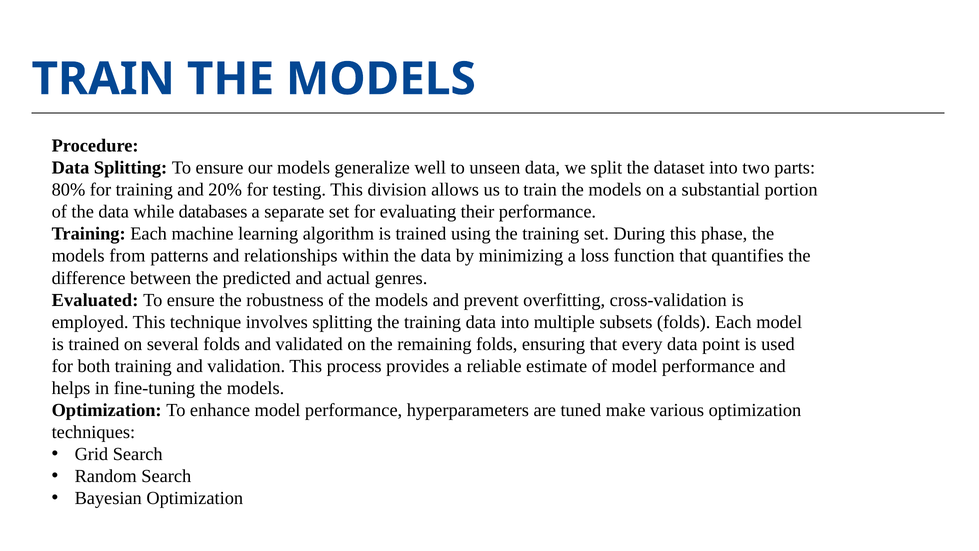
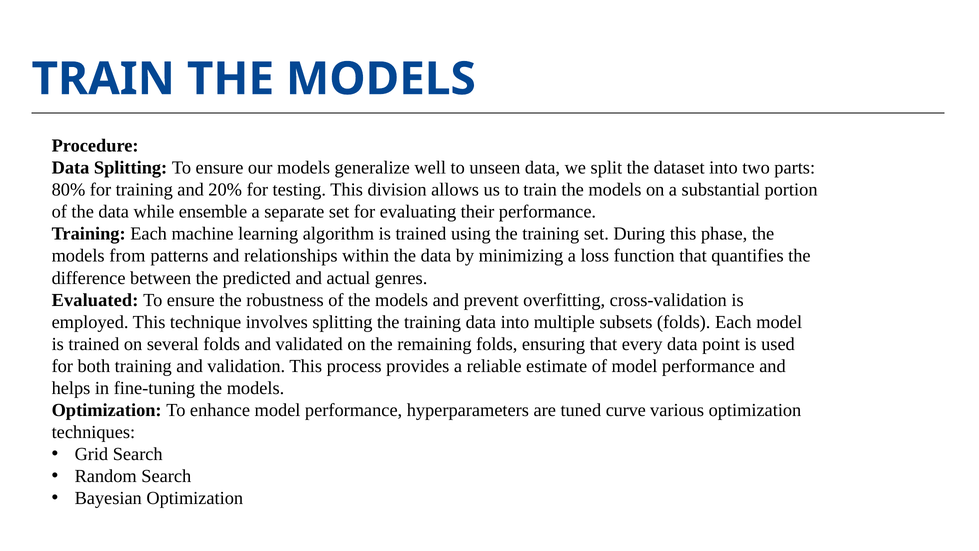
databases: databases -> ensemble
make: make -> curve
